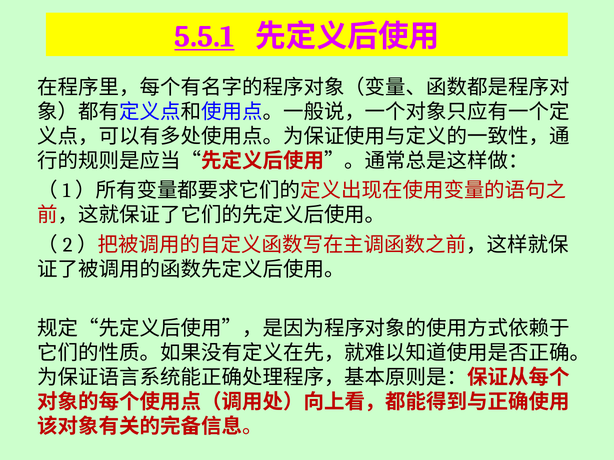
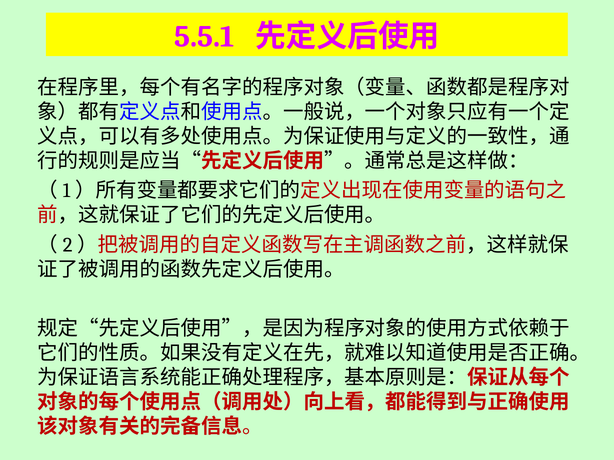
5.5.1 underline: present -> none
